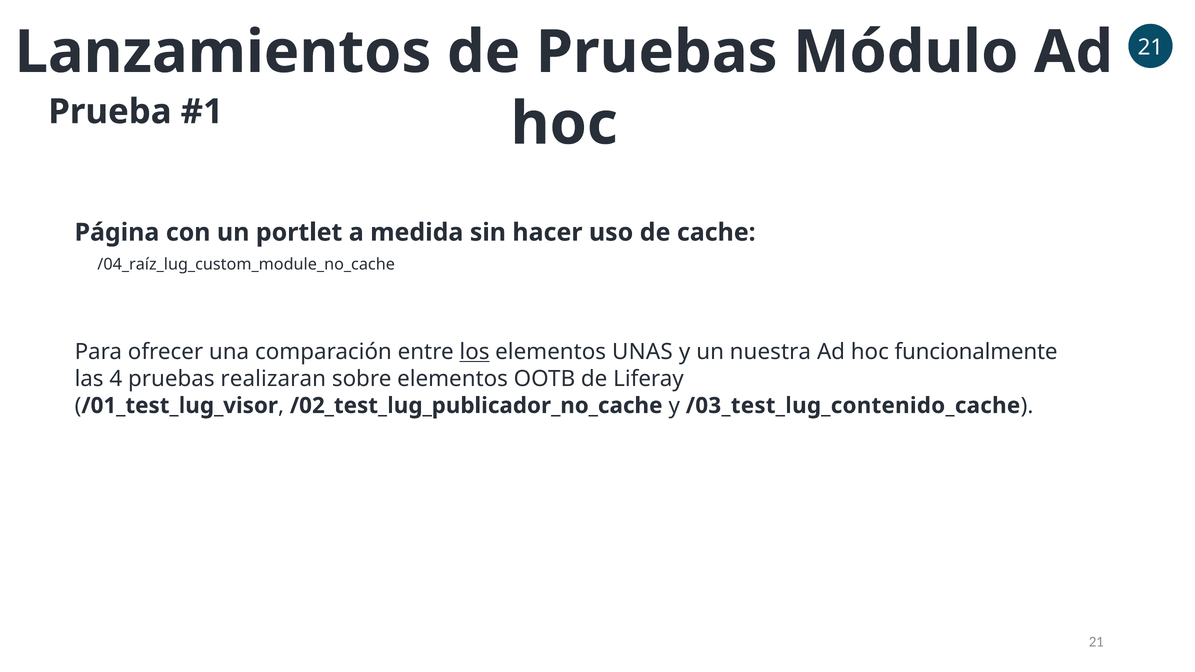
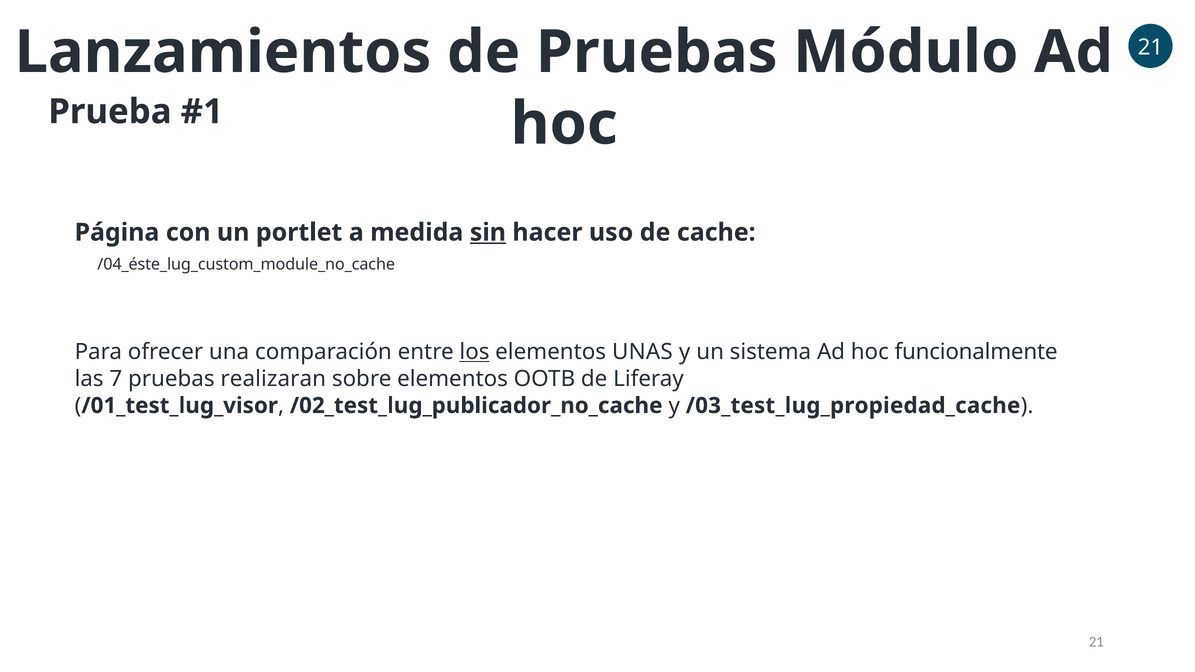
sin underline: none -> present
/04_raíz_lug_custom_module_no_cache: /04_raíz_lug_custom_module_no_cache -> /04_éste_lug_custom_module_no_cache
nuestra: nuestra -> sistema
4: 4 -> 7
/03_test_lug_contenido_cache: /03_test_lug_contenido_cache -> /03_test_lug_propiedad_cache
